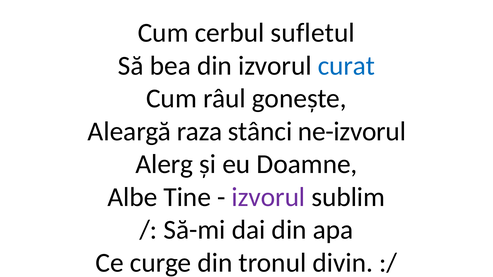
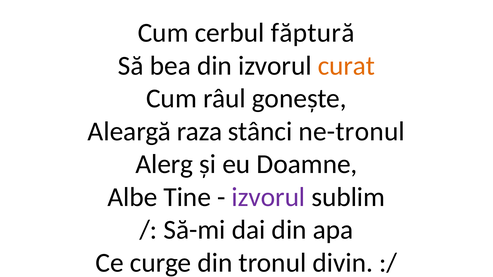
sufletul: sufletul -> făptură
curat colour: blue -> orange
ne-izvorul: ne-izvorul -> ne-tronul
